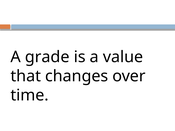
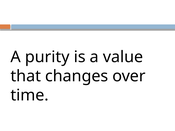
grade: grade -> purity
